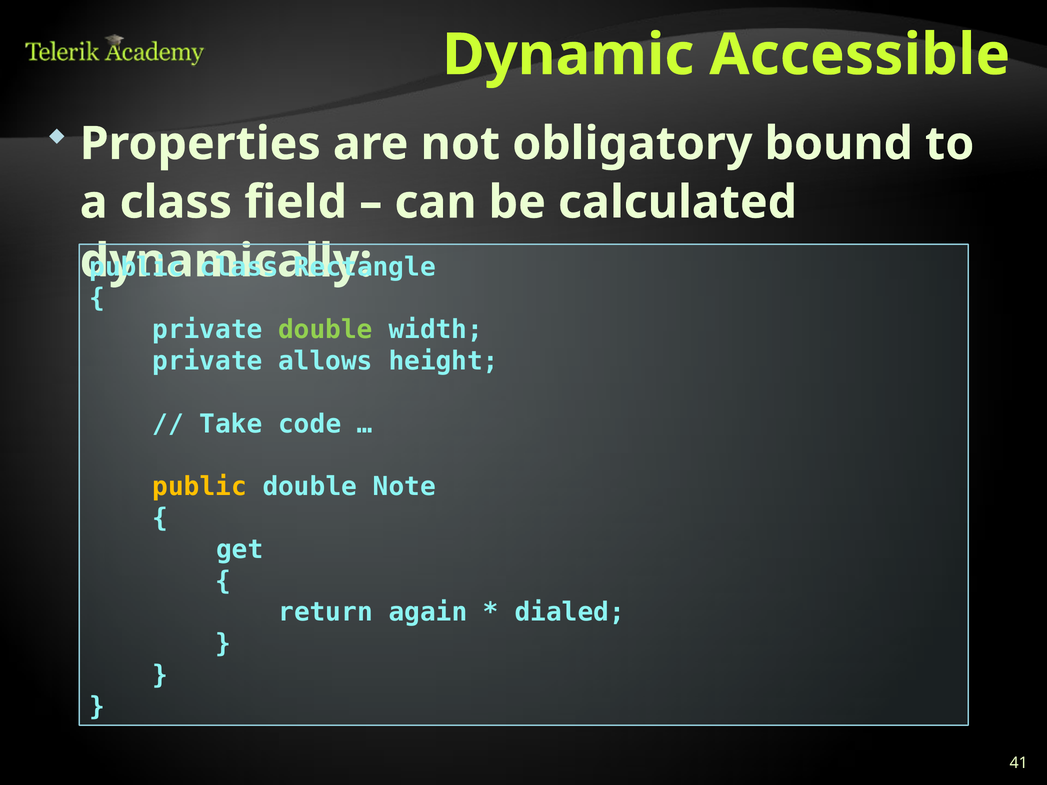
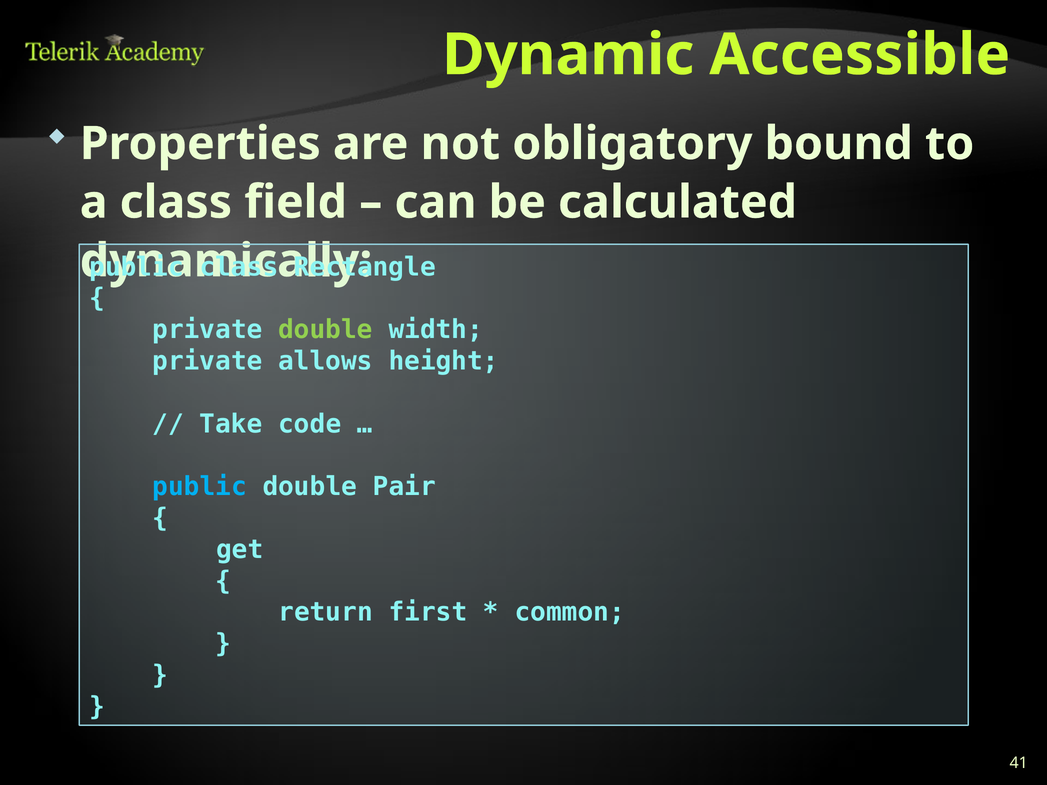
public at (200, 487) colour: yellow -> light blue
Note: Note -> Pair
again: again -> first
dialed: dialed -> common
